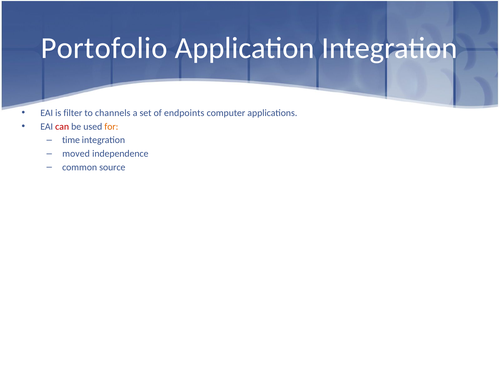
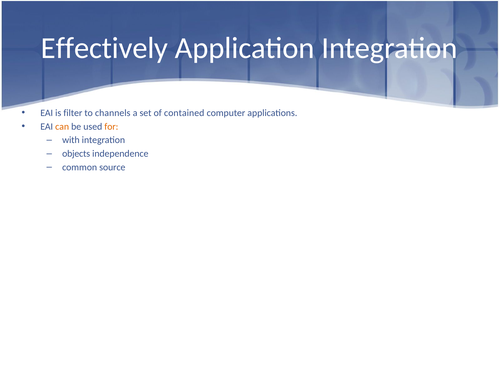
Portofolio: Portofolio -> Effectively
endpoints: endpoints -> contained
can colour: red -> orange
time: time -> with
moved: moved -> objects
